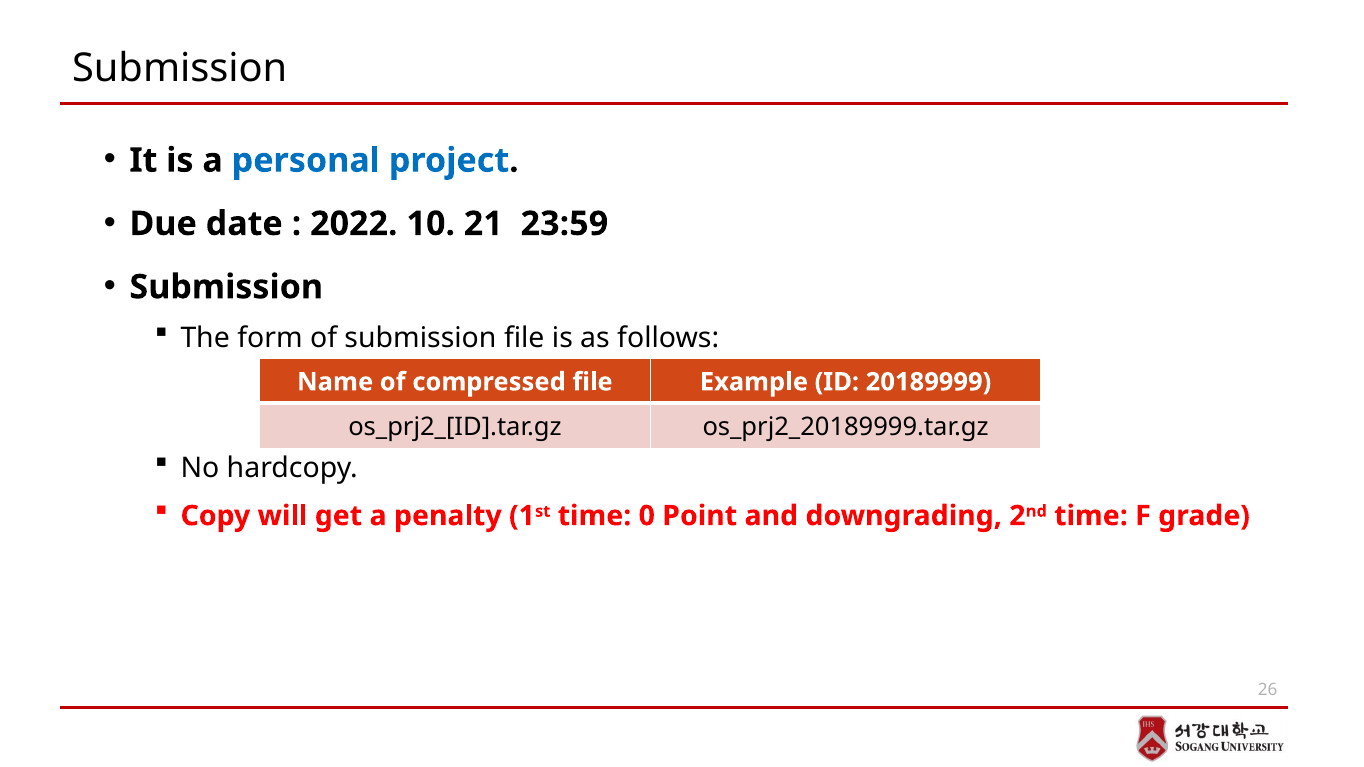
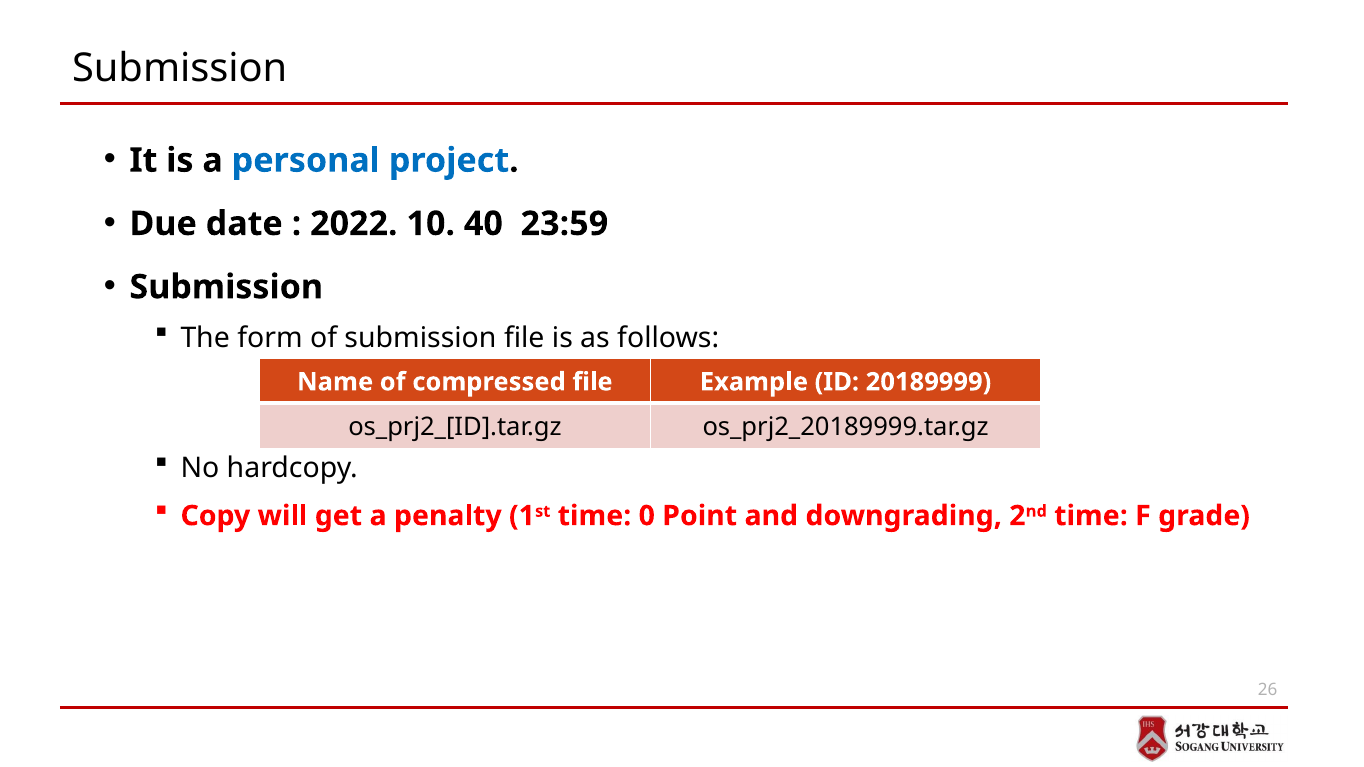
21: 21 -> 40
